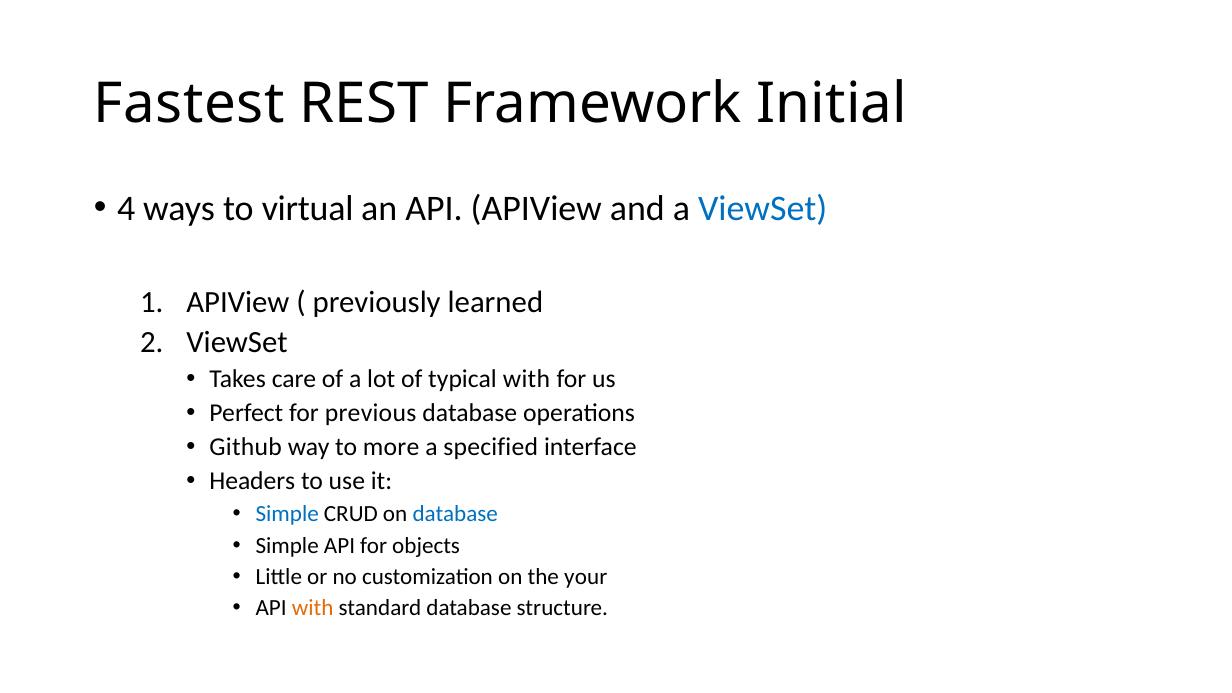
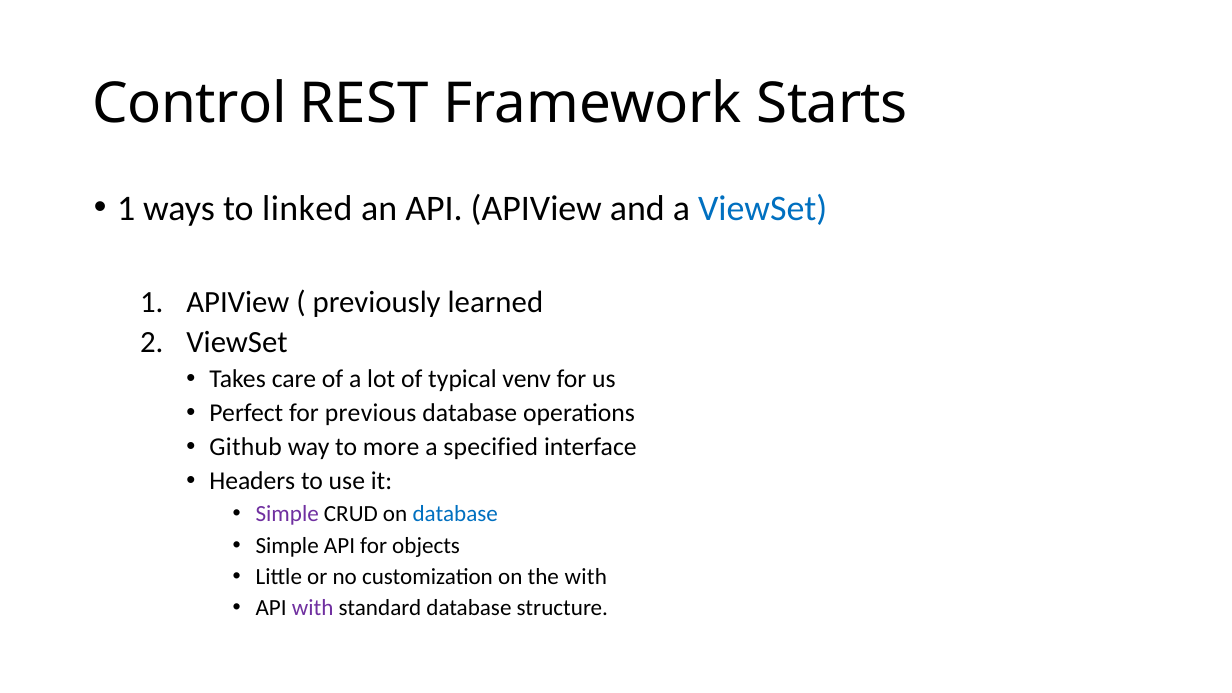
Fastest: Fastest -> Control
Initial: Initial -> Starts
4 at (126, 208): 4 -> 1
virtual: virtual -> linked
typical with: with -> venv
Simple at (287, 514) colour: blue -> purple
the your: your -> with
with at (313, 608) colour: orange -> purple
